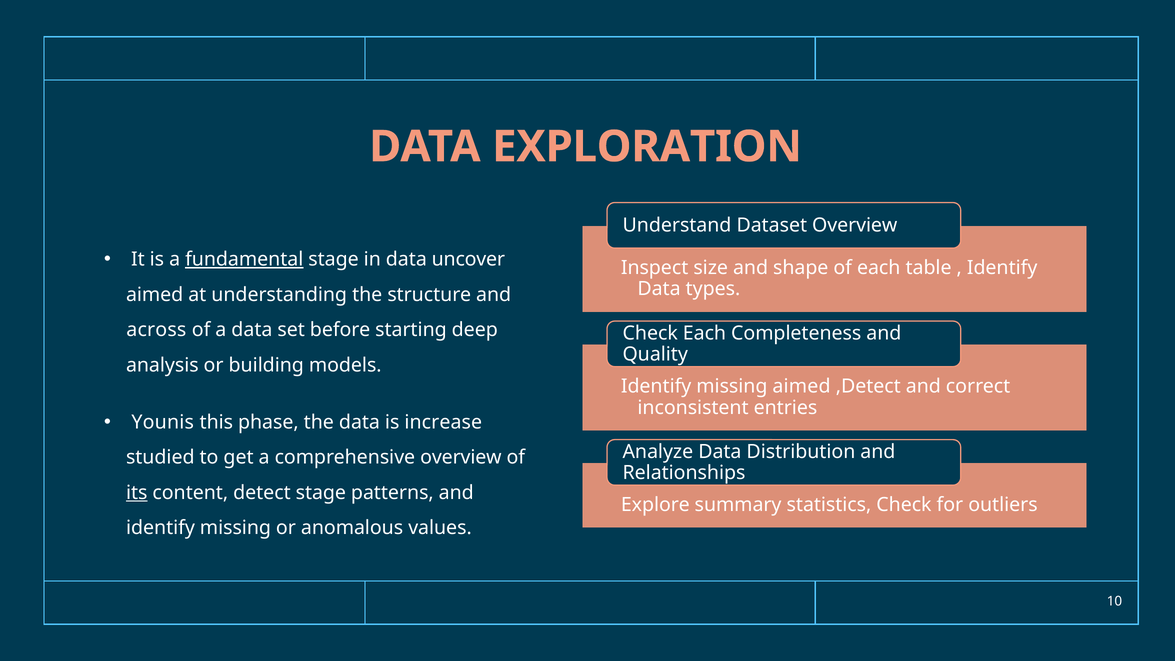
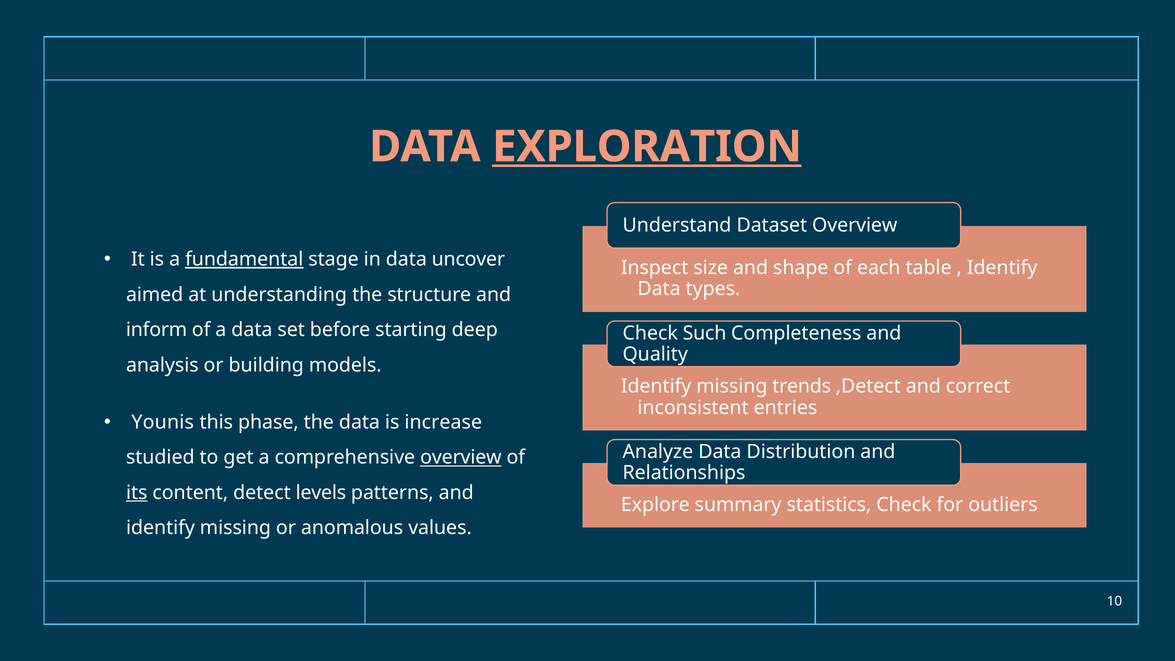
EXPLORATION underline: none -> present
across: across -> inform
Each at (704, 333): Each -> Such
missing aimed: aimed -> trends
overview at (461, 458) underline: none -> present
detect stage: stage -> levels
